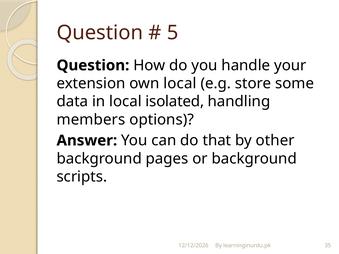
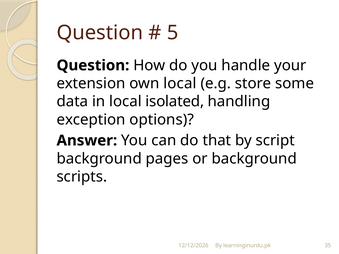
members: members -> exception
other: other -> script
